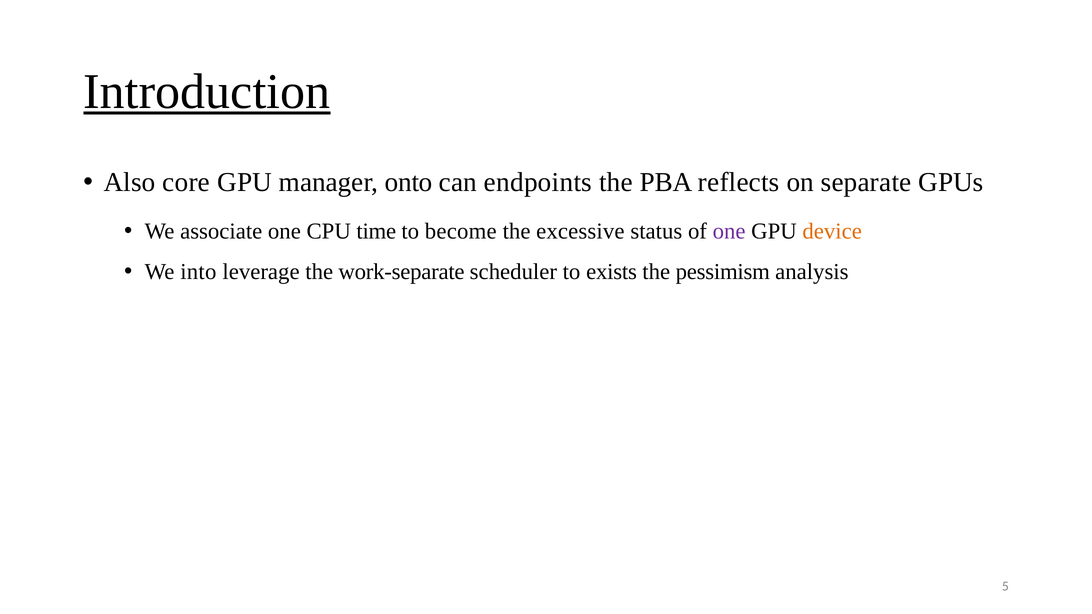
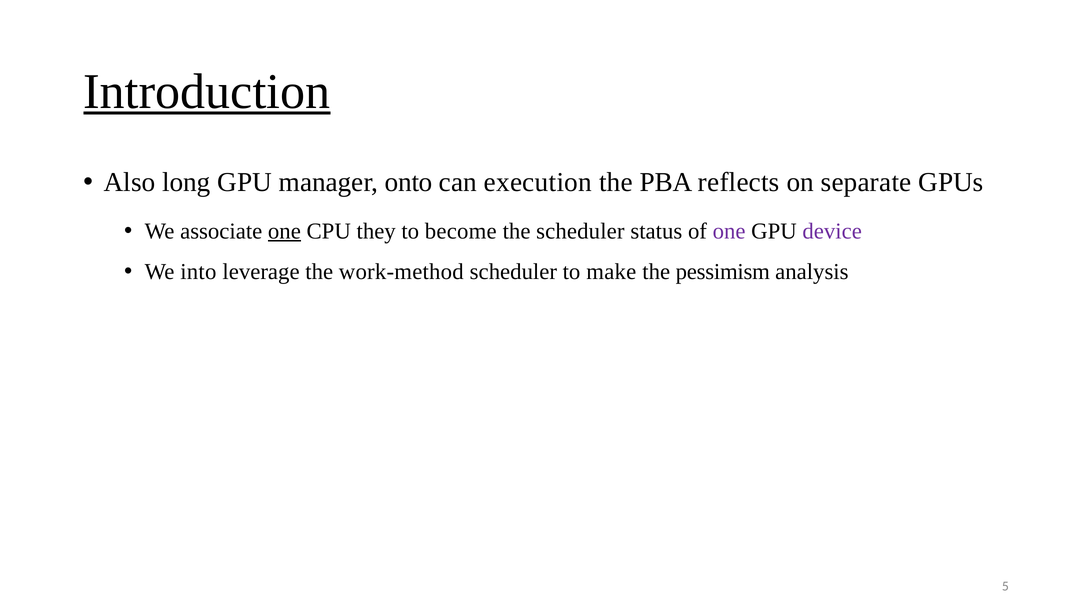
core: core -> long
endpoints: endpoints -> execution
one at (284, 231) underline: none -> present
time: time -> they
the excessive: excessive -> scheduler
device colour: orange -> purple
work-separate: work-separate -> work-method
exists: exists -> make
